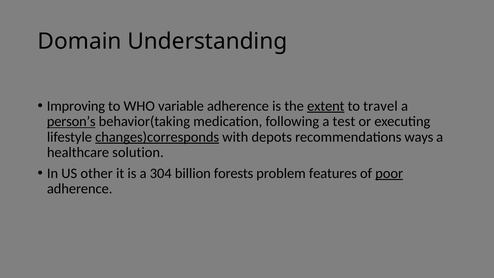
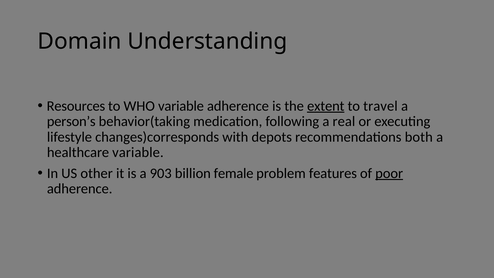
Improving: Improving -> Resources
person’s underline: present -> none
test: test -> real
changes)corresponds underline: present -> none
ways: ways -> both
healthcare solution: solution -> variable
304: 304 -> 903
forests: forests -> female
